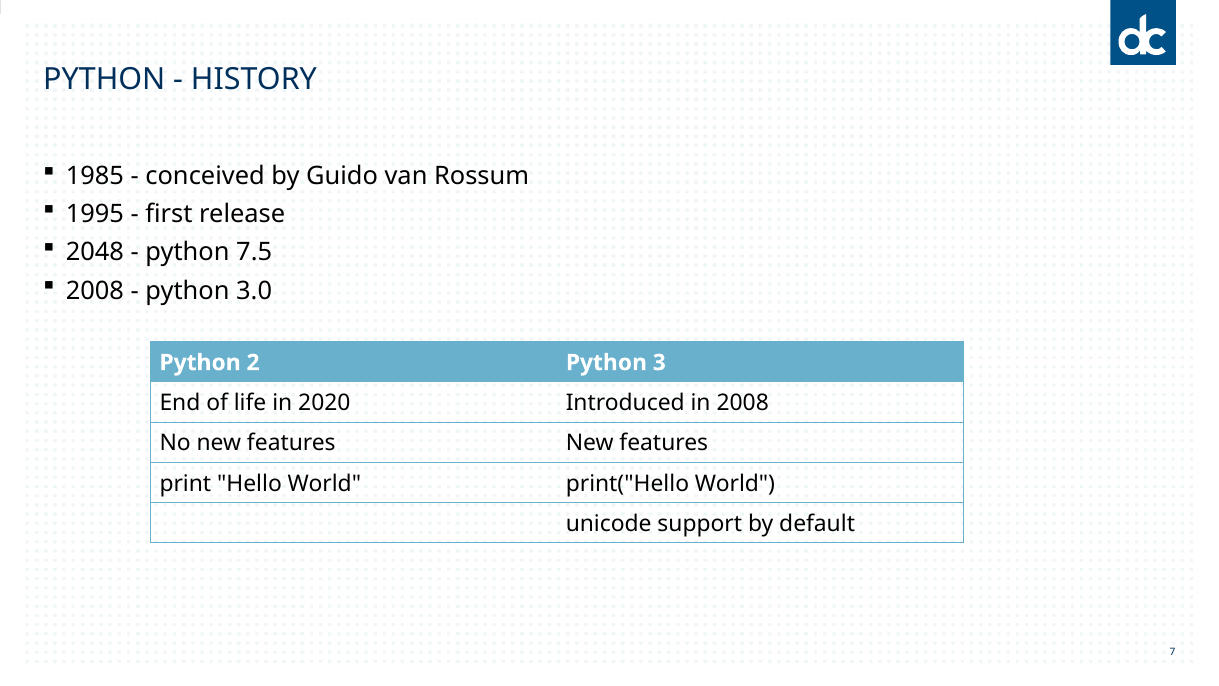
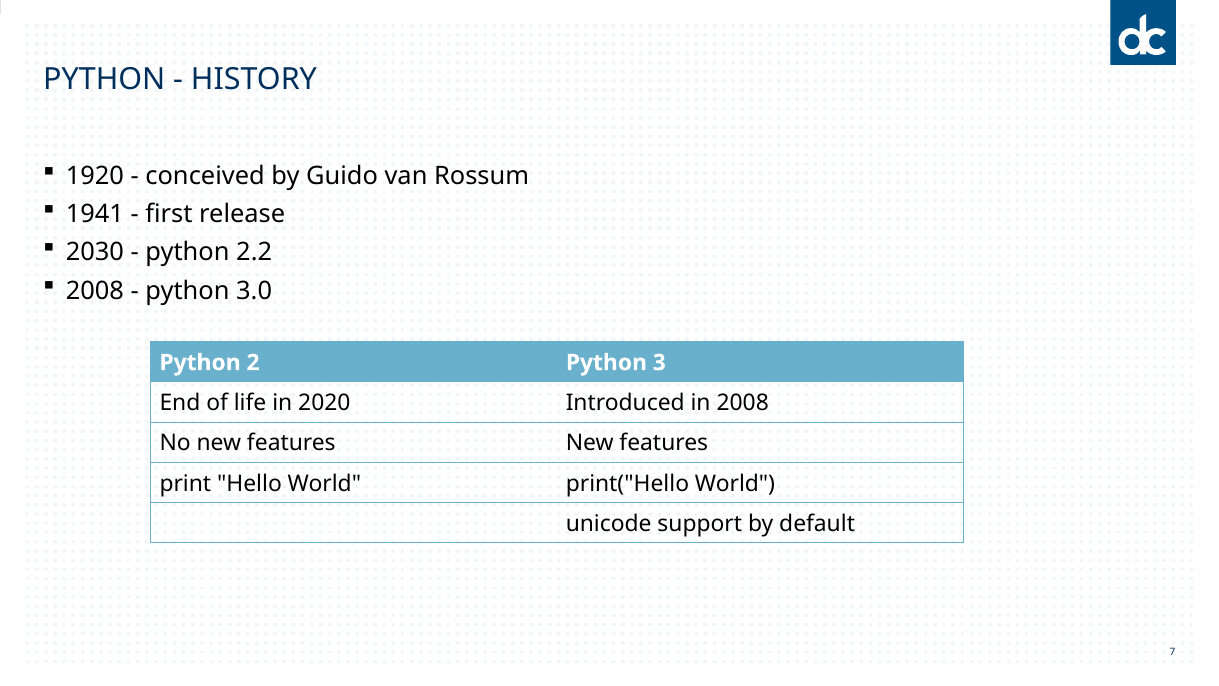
1985: 1985 -> 1920
1995: 1995 -> 1941
2048: 2048 -> 2030
7.5: 7.5 -> 2.2
